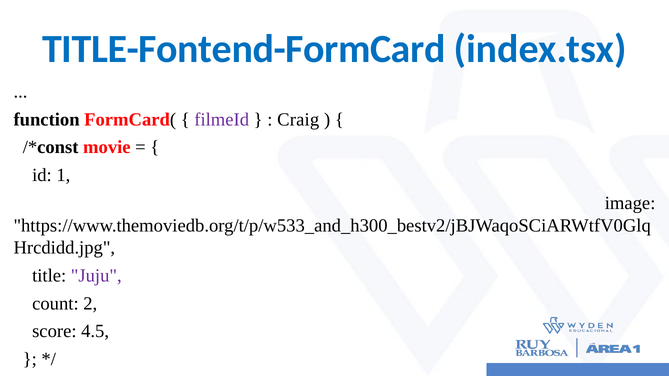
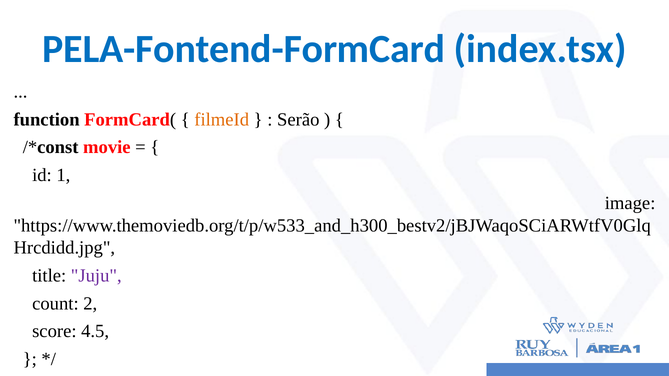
TITLE-Fontend-FormCard: TITLE-Fontend-FormCard -> PELA-Fontend-FormCard
filmeId colour: purple -> orange
Craig: Craig -> Serão
